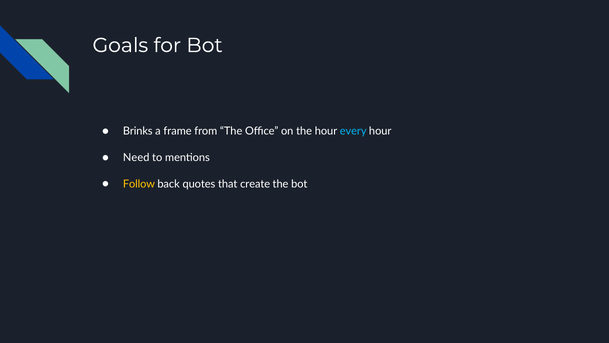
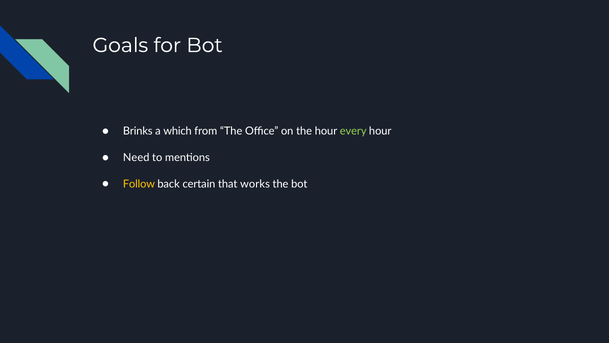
frame: frame -> which
every colour: light blue -> light green
quotes: quotes -> certain
create: create -> works
